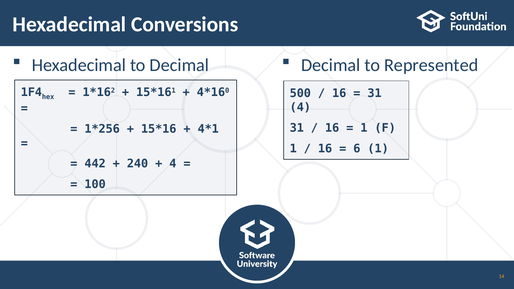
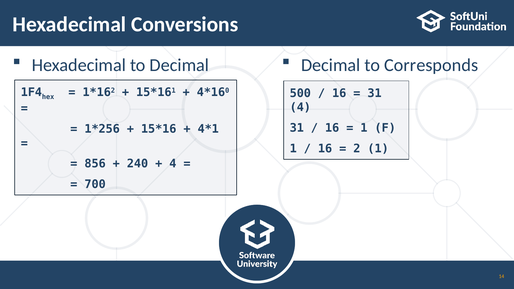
Represented: Represented -> Corresponds
6: 6 -> 2
442: 442 -> 856
100: 100 -> 700
